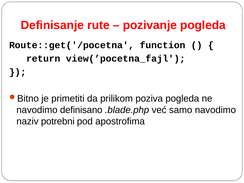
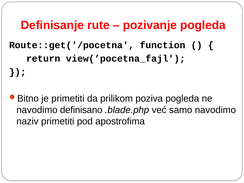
naziv potrebni: potrebni -> primetiti
